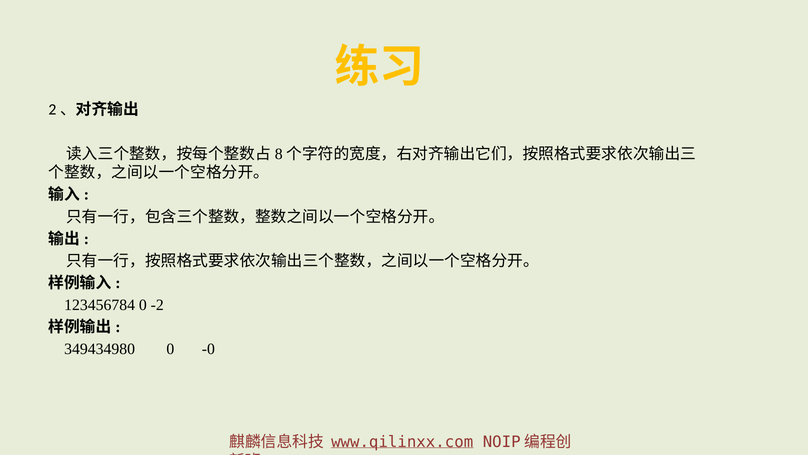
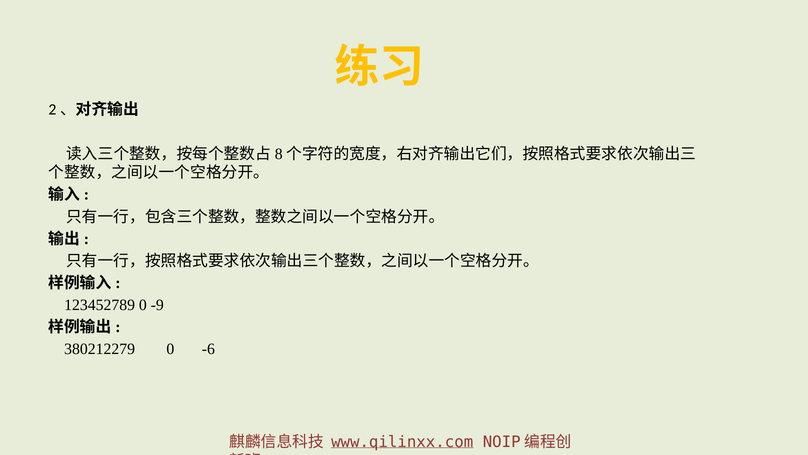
123456784: 123456784 -> 123452789
-2: -2 -> -9
349434980: 349434980 -> 380212279
-0: -0 -> -6
